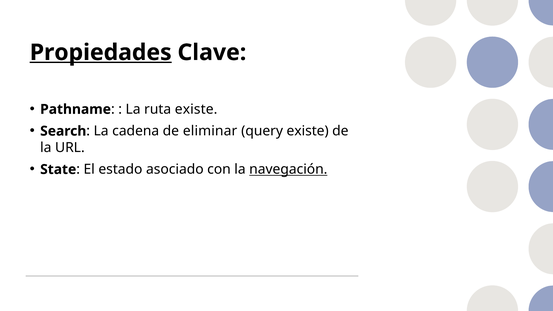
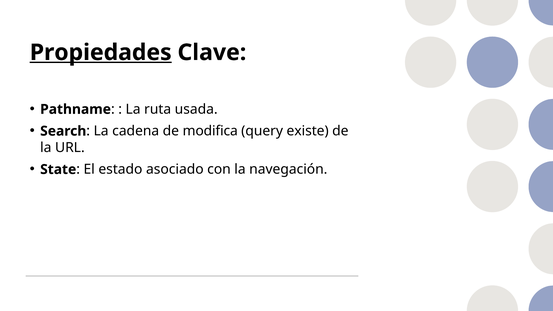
ruta existe: existe -> usada
eliminar: eliminar -> modifica
navegación underline: present -> none
